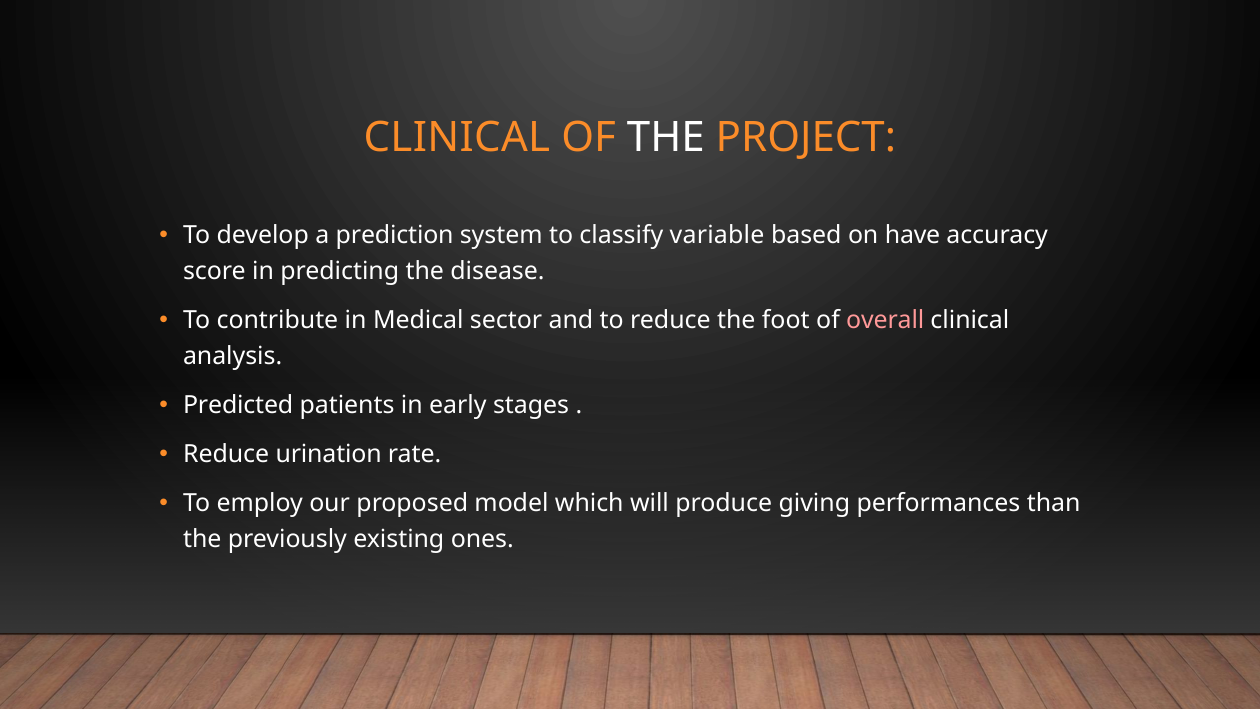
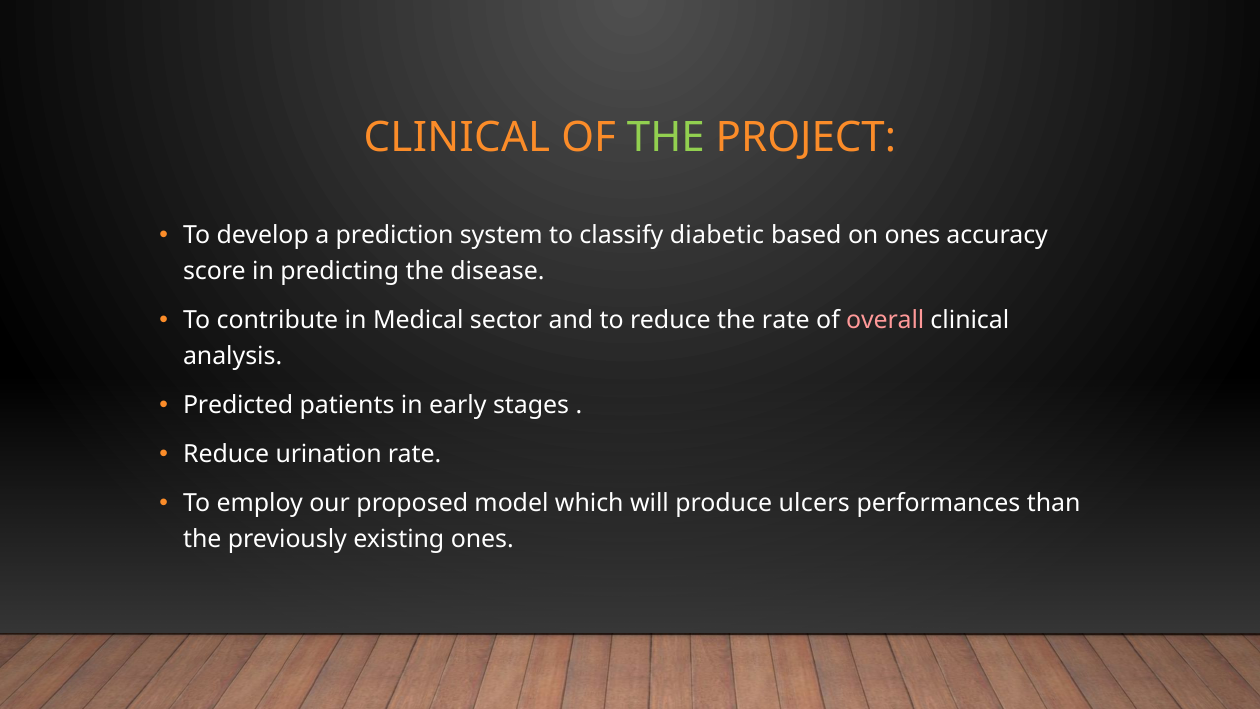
THE at (666, 137) colour: white -> light green
variable: variable -> diabetic
on have: have -> ones
the foot: foot -> rate
giving: giving -> ulcers
